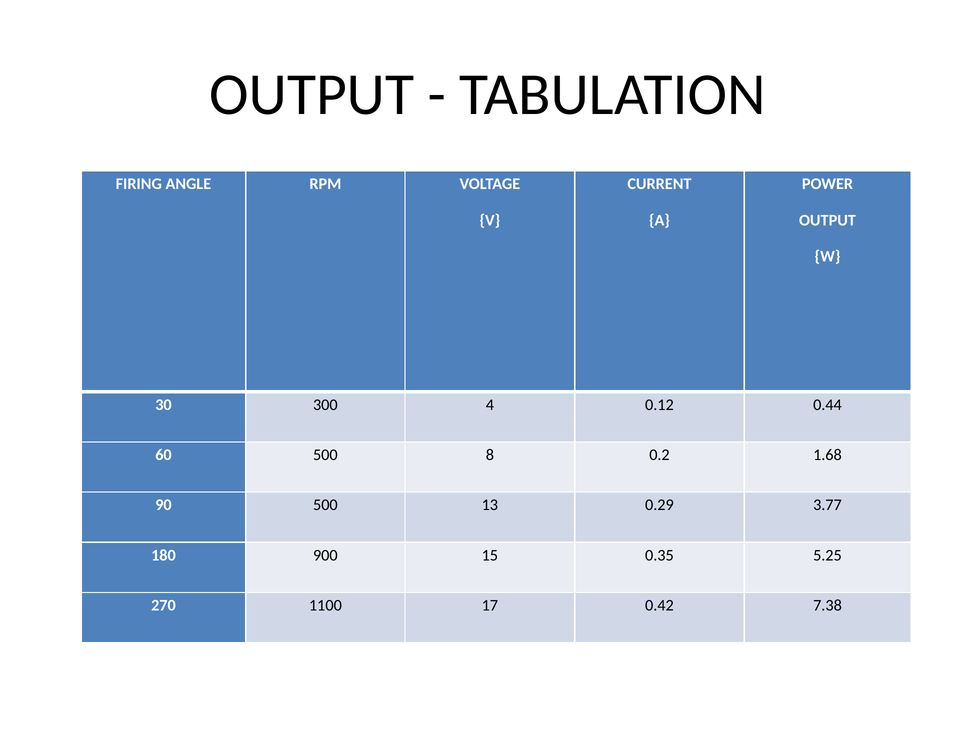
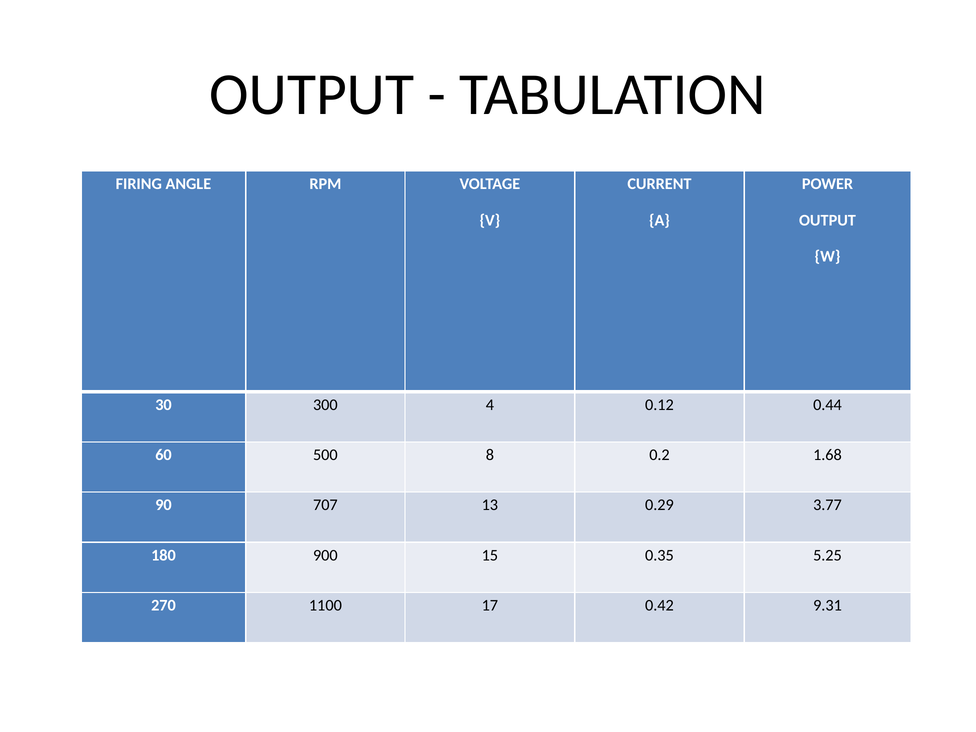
90 500: 500 -> 707
7.38: 7.38 -> 9.31
